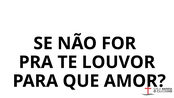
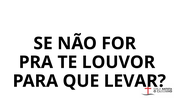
AMOR: AMOR -> LEVAR
